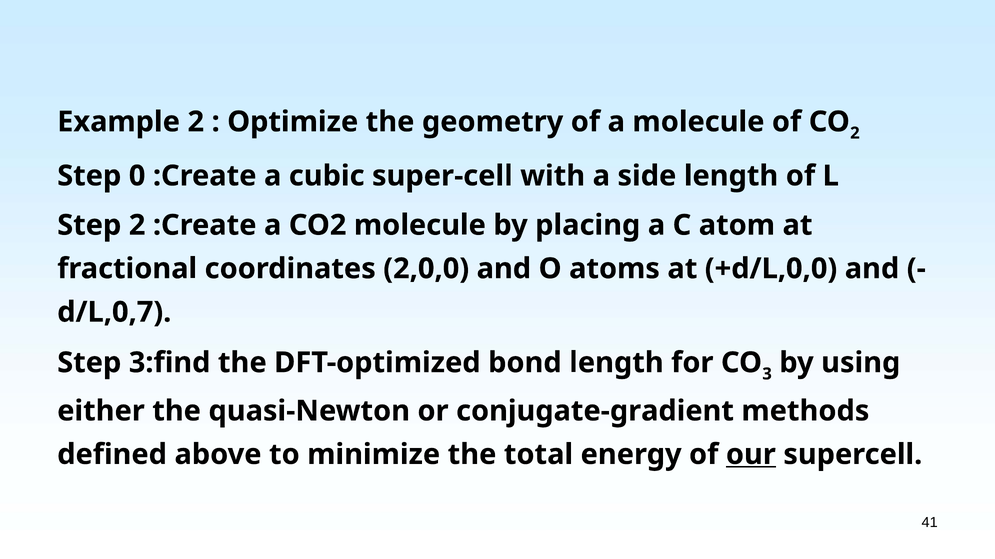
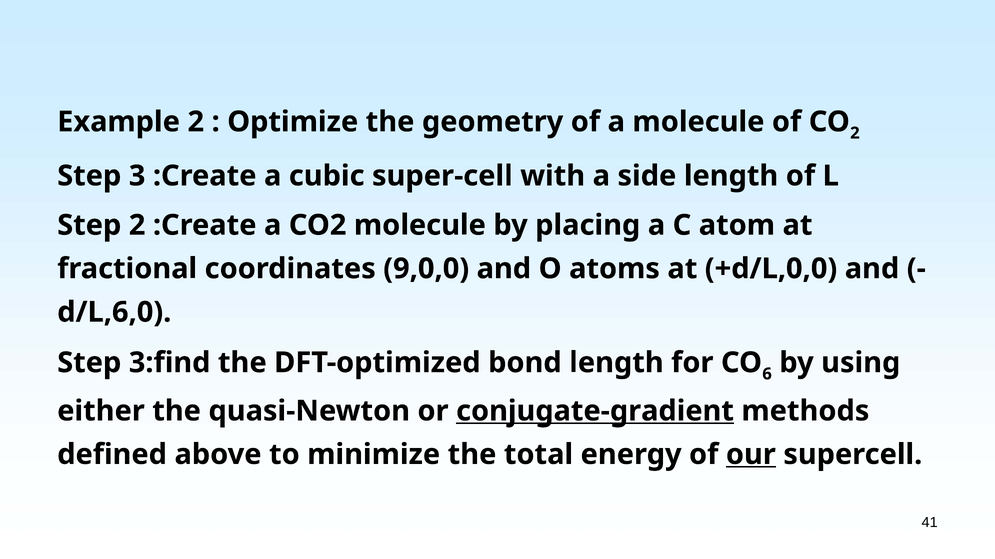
0: 0 -> 3
2,0,0: 2,0,0 -> 9,0,0
d/L,0,7: d/L,0,7 -> d/L,6,0
3: 3 -> 6
conjugate-gradient underline: none -> present
